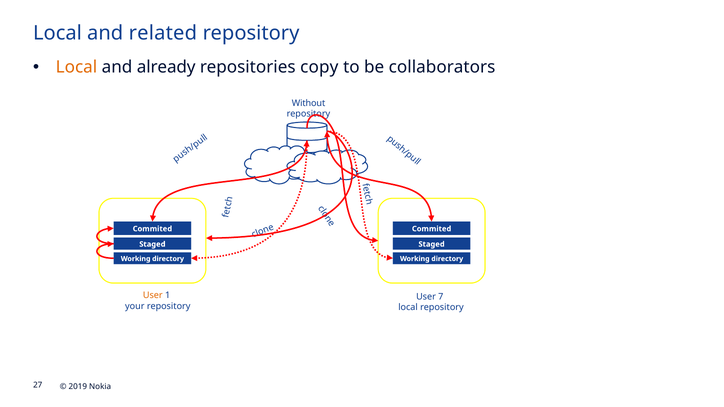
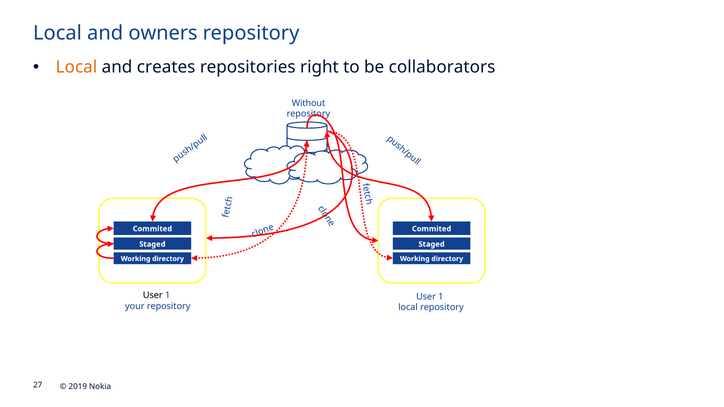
related: related -> owners
already: already -> creates
copy: copy -> right
User at (153, 295) colour: orange -> black
7 at (441, 297): 7 -> 1
